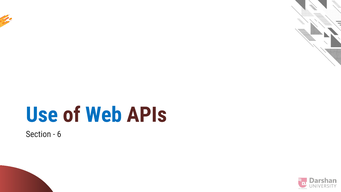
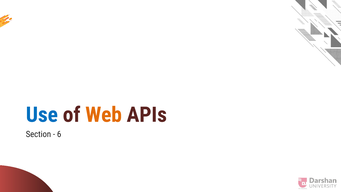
Web colour: blue -> orange
